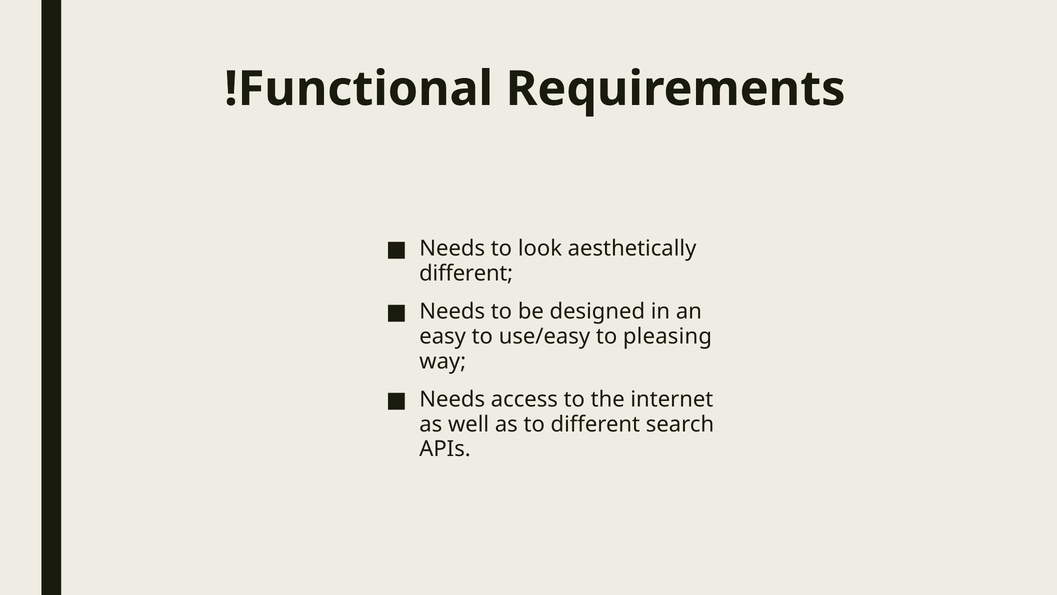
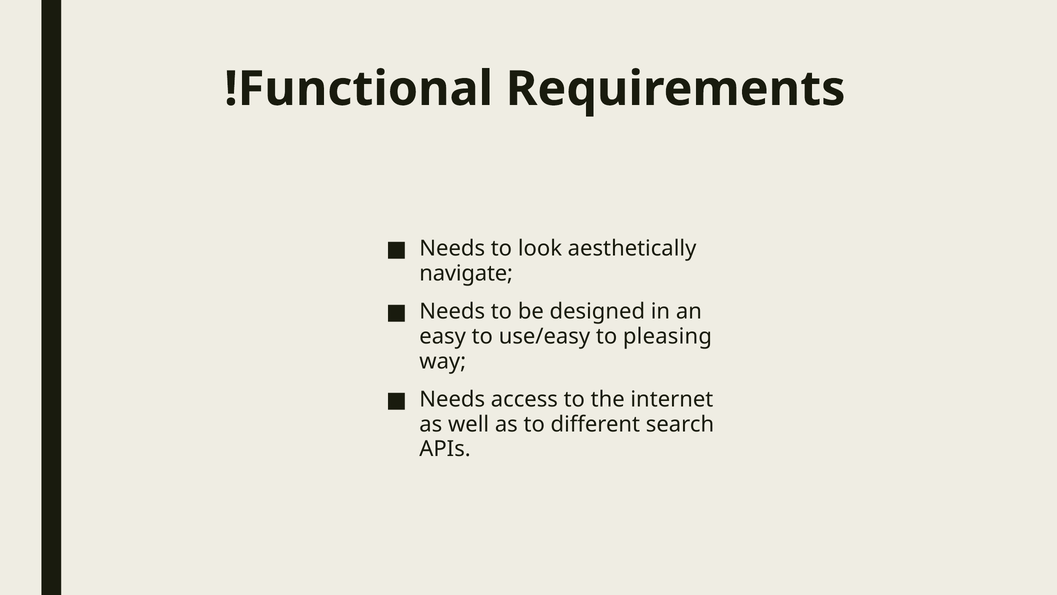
different at (466, 273): different -> navigate
